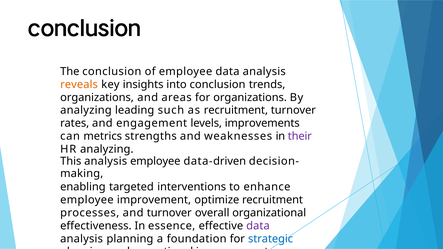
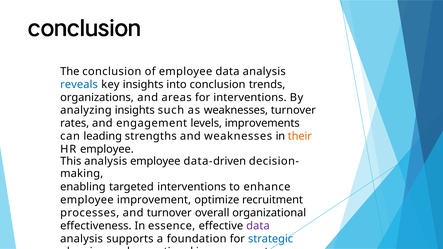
reveals colour: orange -> blue
for organizations: organizations -> interventions
analyzing leading: leading -> insights
as recruitment: recruitment -> weaknesses
can metrics: metrics -> leading
their colour: purple -> orange
HR analyzing: analyzing -> employee
analysis planning: planning -> supports
